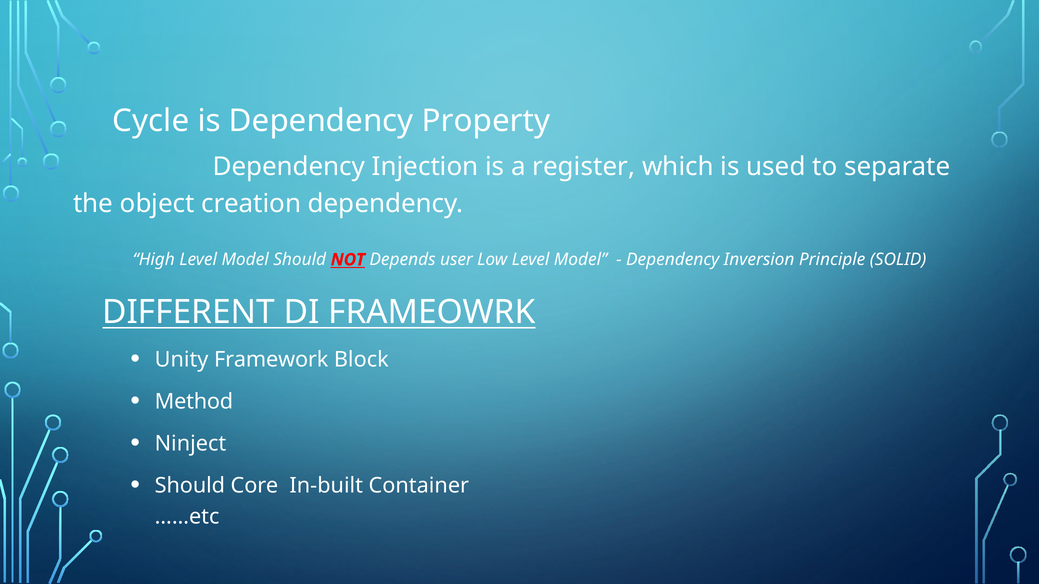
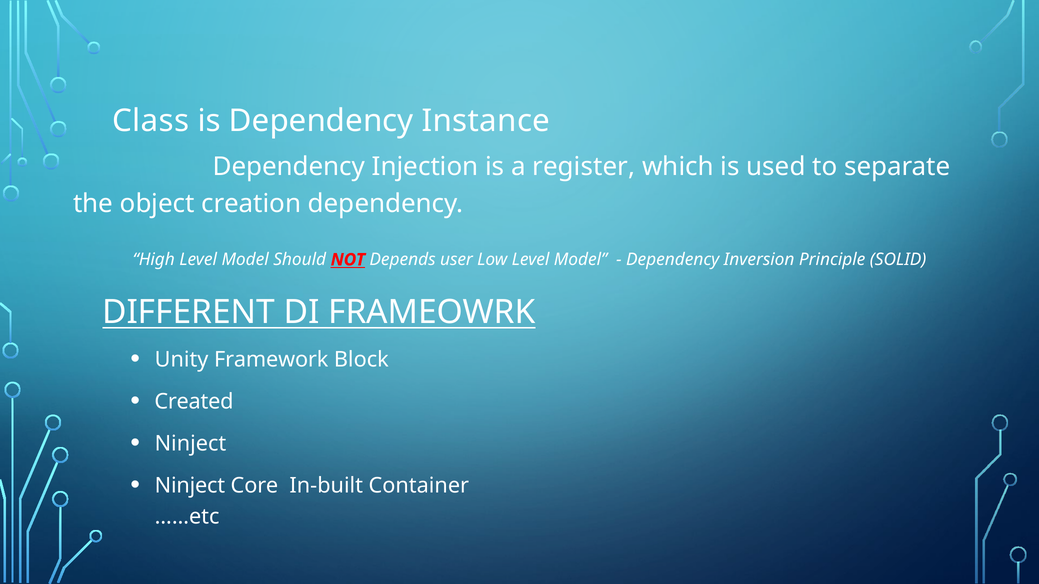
Cycle: Cycle -> Class
Property: Property -> Instance
Method: Method -> Created
Should at (190, 486): Should -> Ninject
